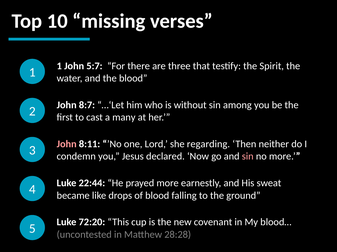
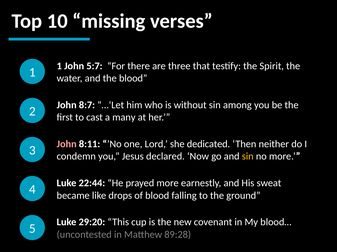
regarding: regarding -> dedicated
sin at (248, 157) colour: pink -> yellow
72:20: 72:20 -> 29:20
28:28: 28:28 -> 89:28
